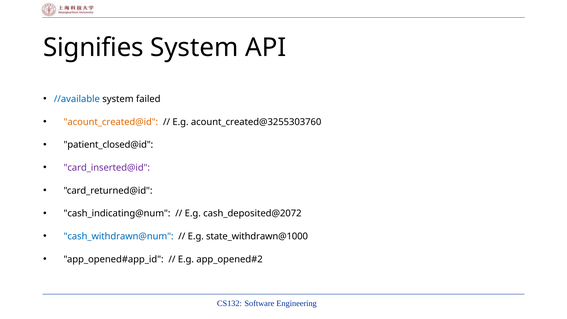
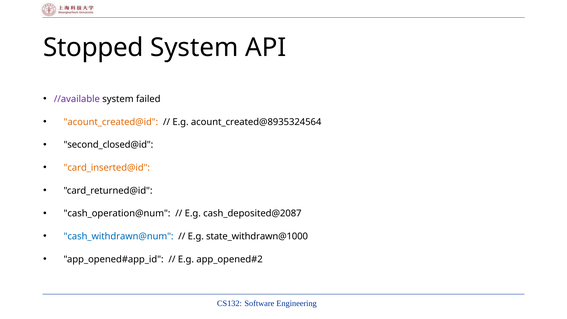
Signifies: Signifies -> Stopped
//available colour: blue -> purple
acount_created@3255303760: acount_created@3255303760 -> acount_created@8935324564
patient_closed@id: patient_closed@id -> second_closed@id
card_inserted@id colour: purple -> orange
cash_indicating@num: cash_indicating@num -> cash_operation@num
cash_deposited@2072: cash_deposited@2072 -> cash_deposited@2087
